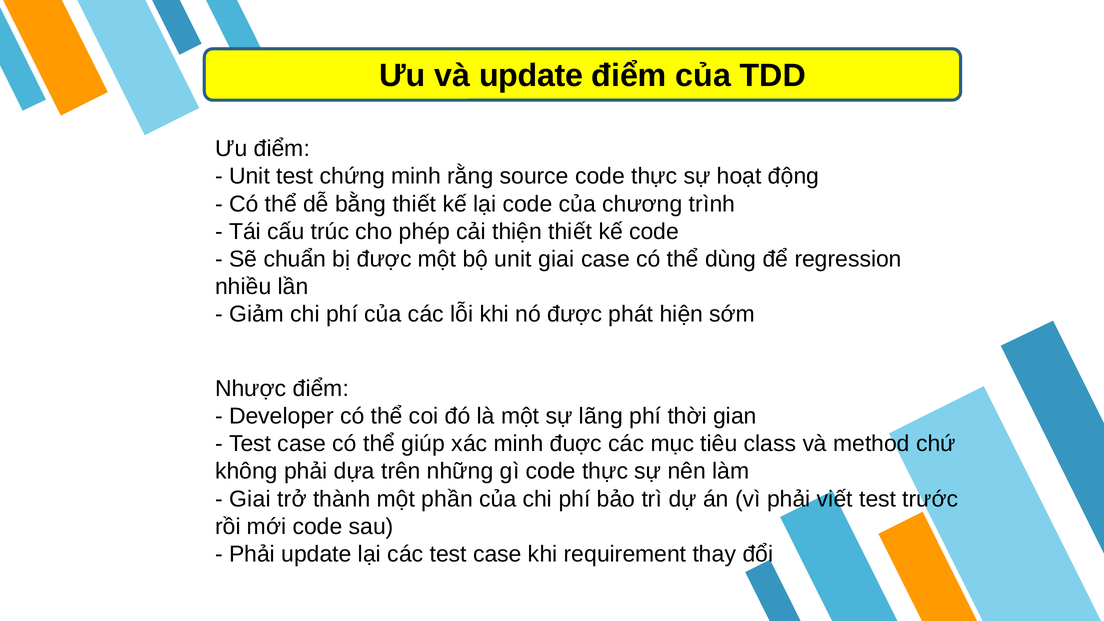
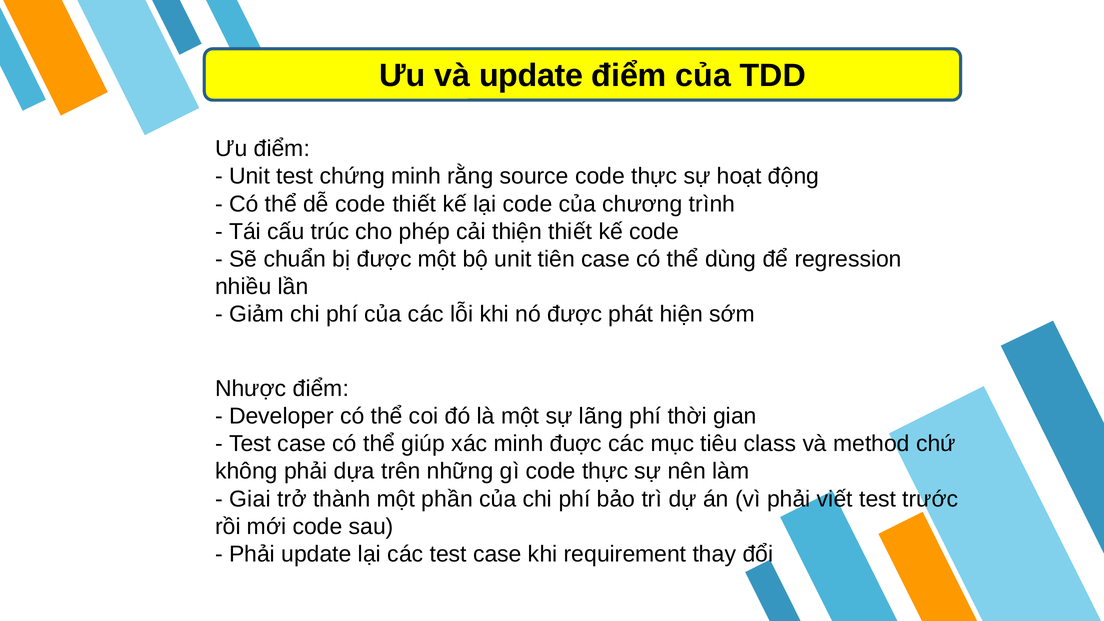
dễ bằng: bằng -> code
unit giai: giai -> tiên
